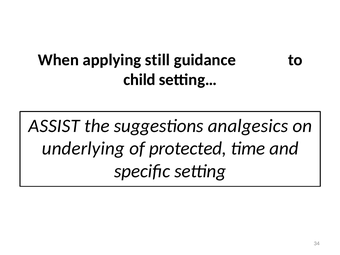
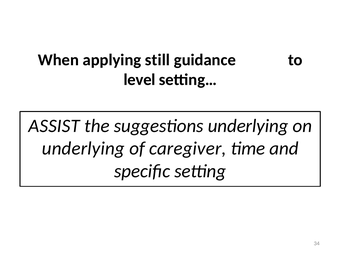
child: child -> level
suggestions analgesics: analgesics -> underlying
protected: protected -> caregiver
